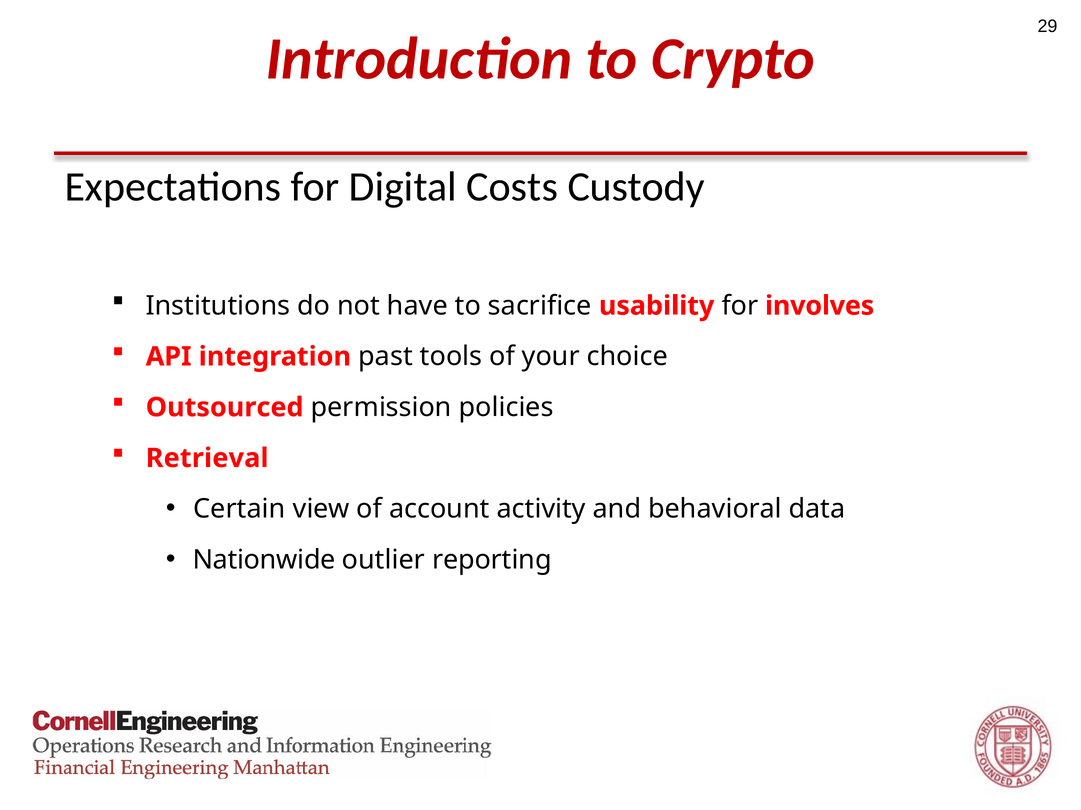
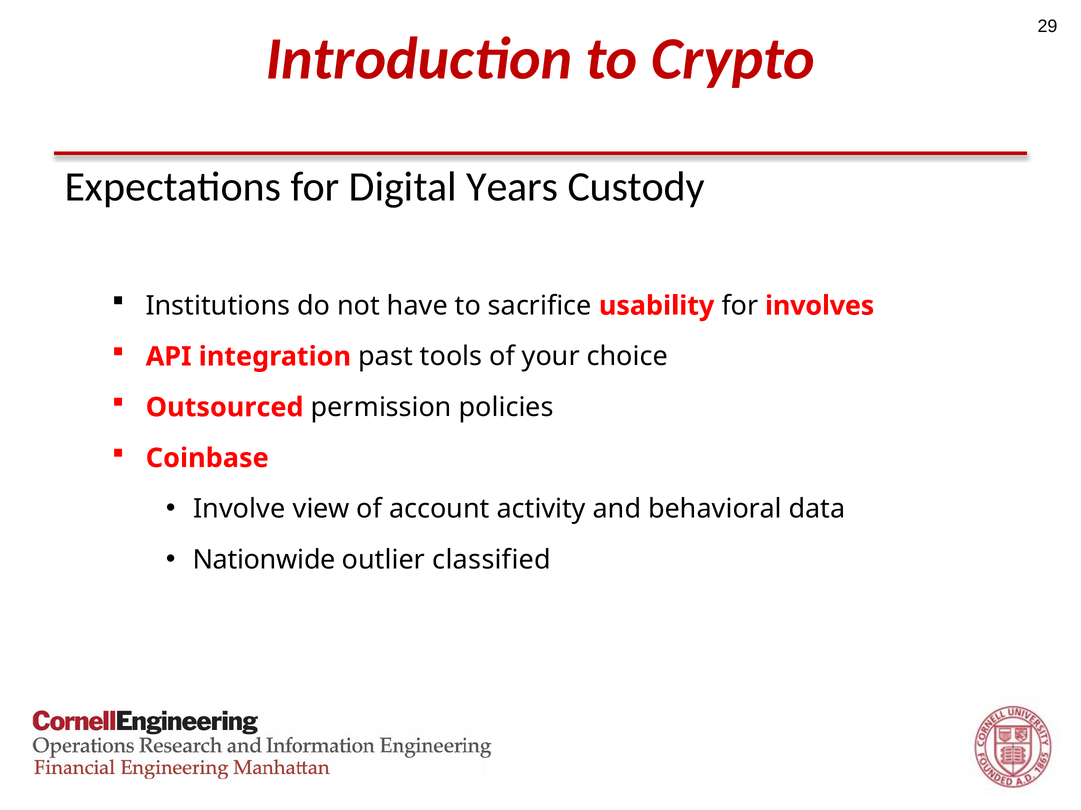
Costs: Costs -> Years
Retrieval: Retrieval -> Coinbase
Certain: Certain -> Involve
reporting: reporting -> classified
